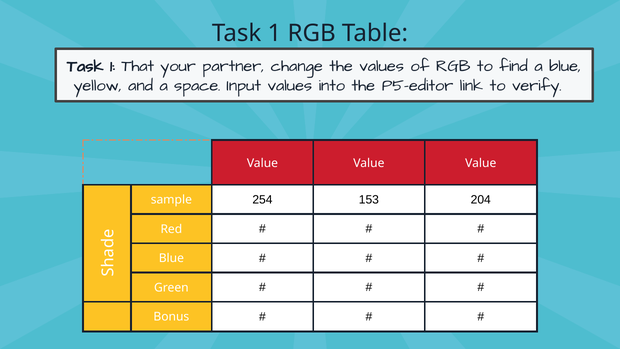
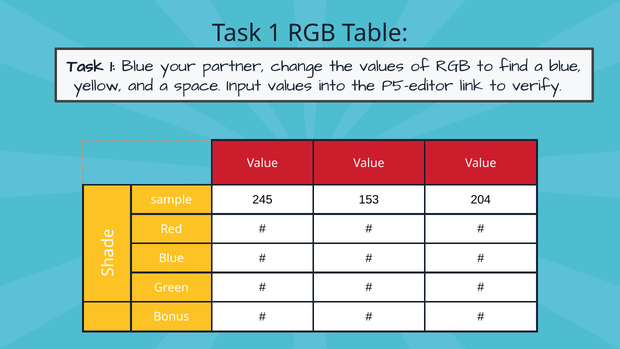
1 That: That -> Blue
254: 254 -> 245
